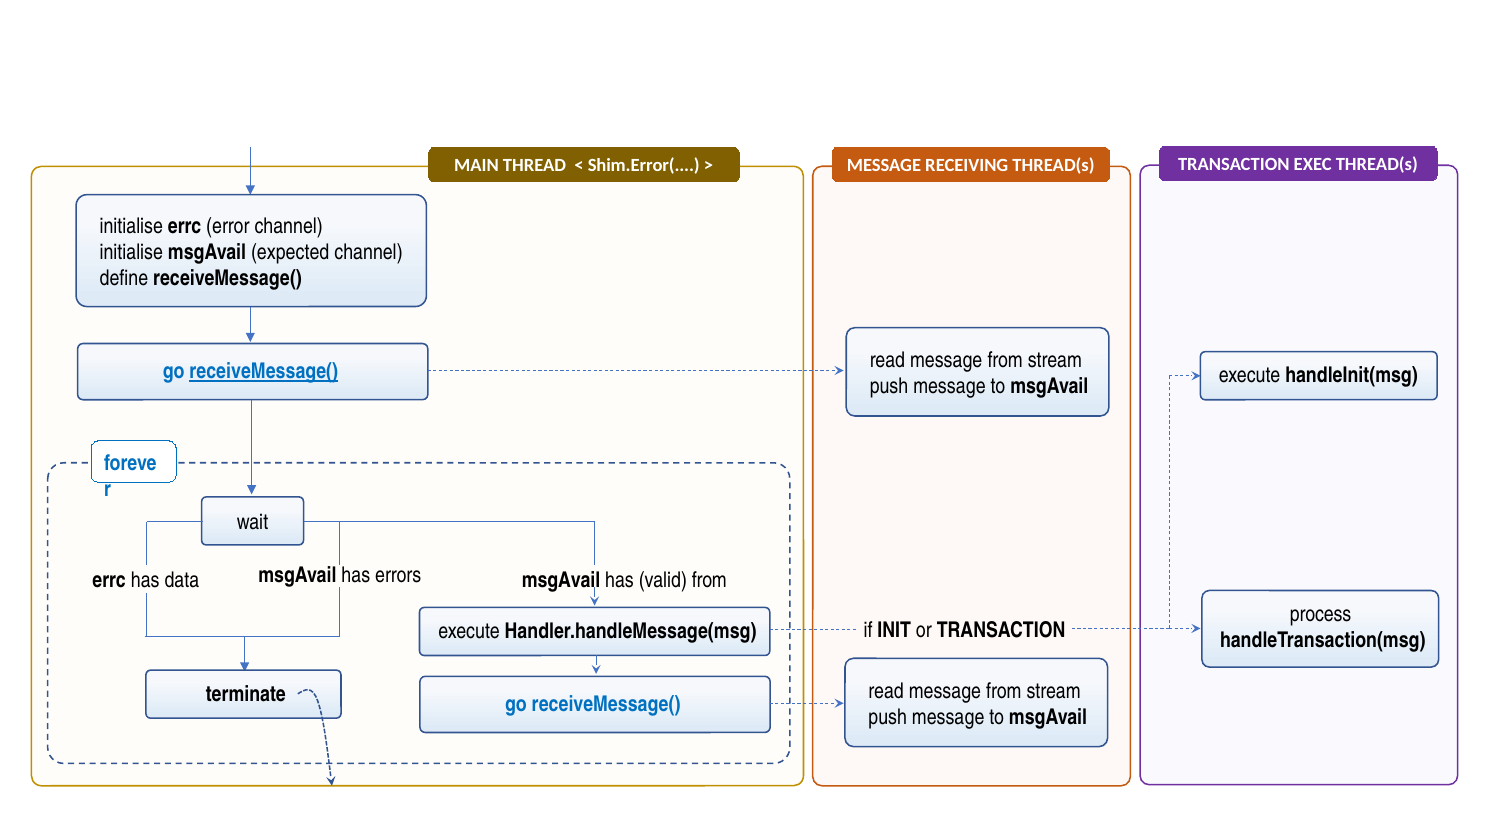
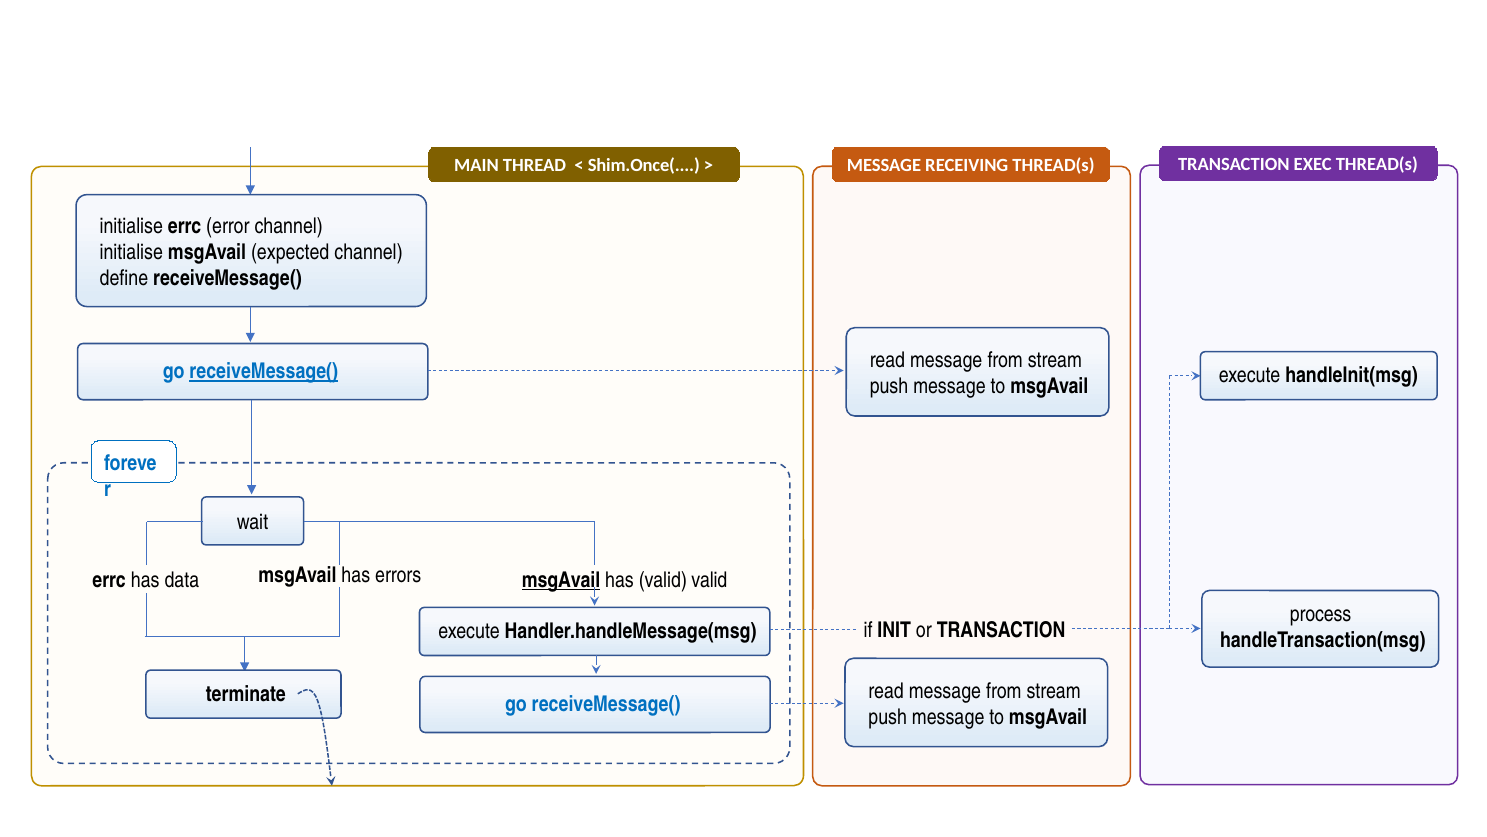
Shim.Error(: Shim.Error( -> Shim.Once(
msgAvail at (561, 580) underline: none -> present
valid from: from -> valid
